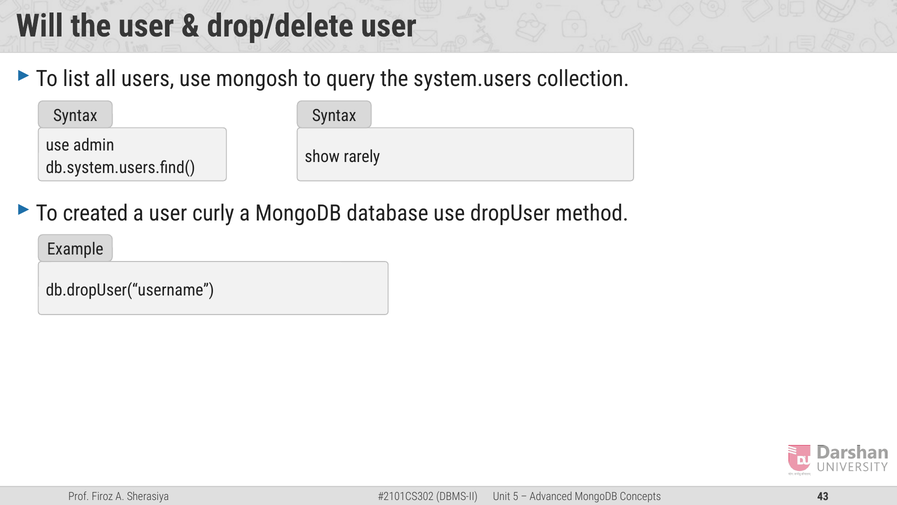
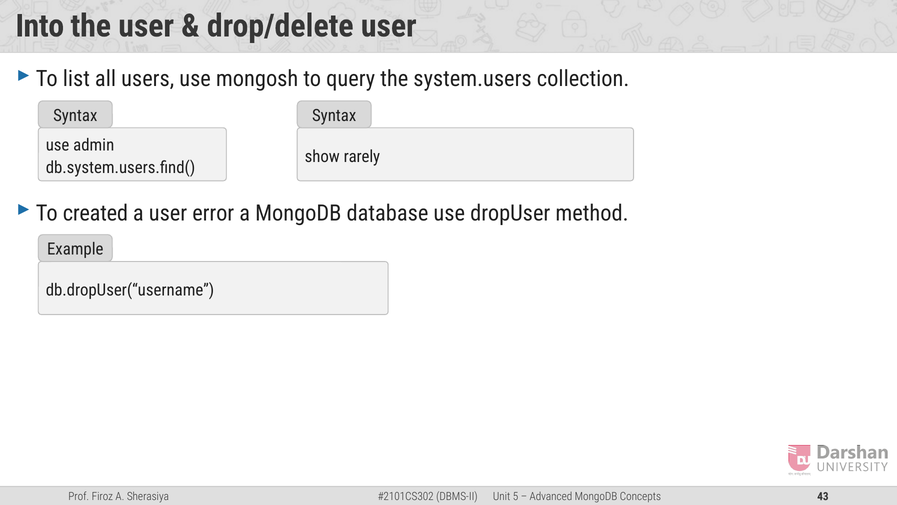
Will: Will -> Into
curly: curly -> error
